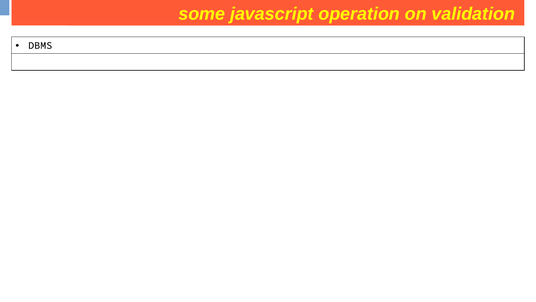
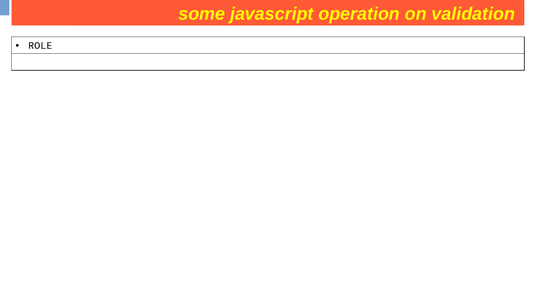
DBMS: DBMS -> ROLE
